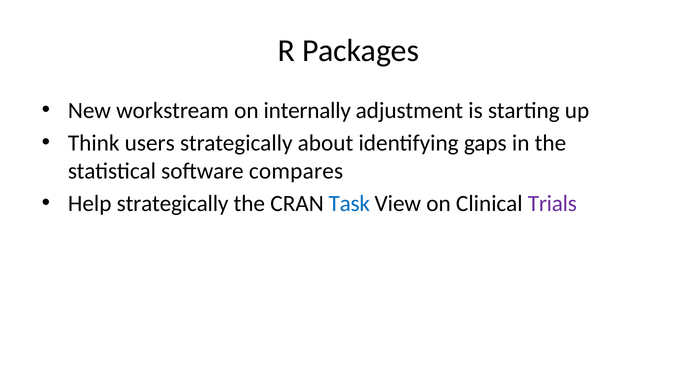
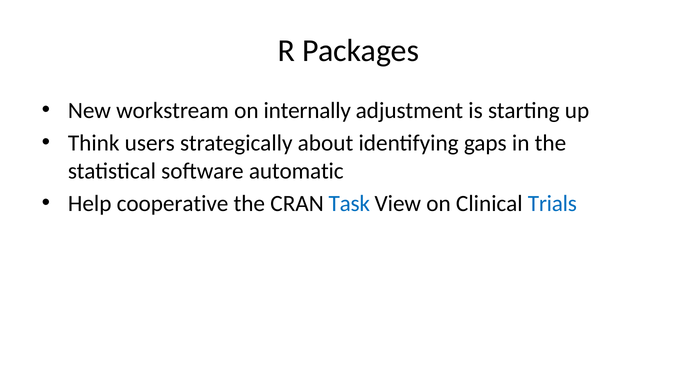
compares: compares -> automatic
Help strategically: strategically -> cooperative
Trials colour: purple -> blue
